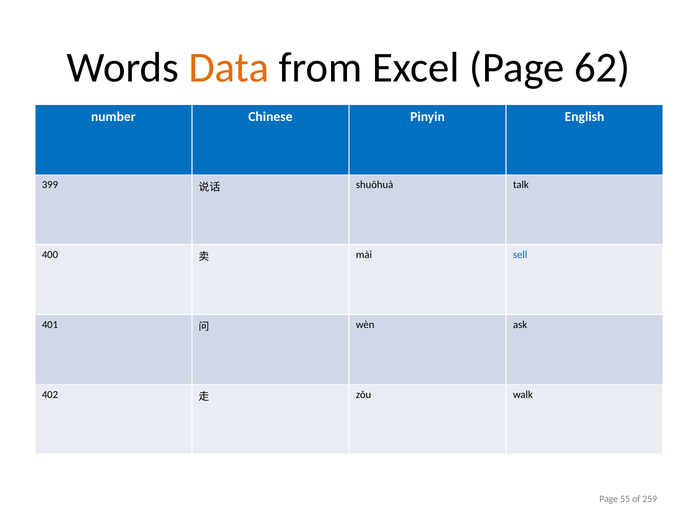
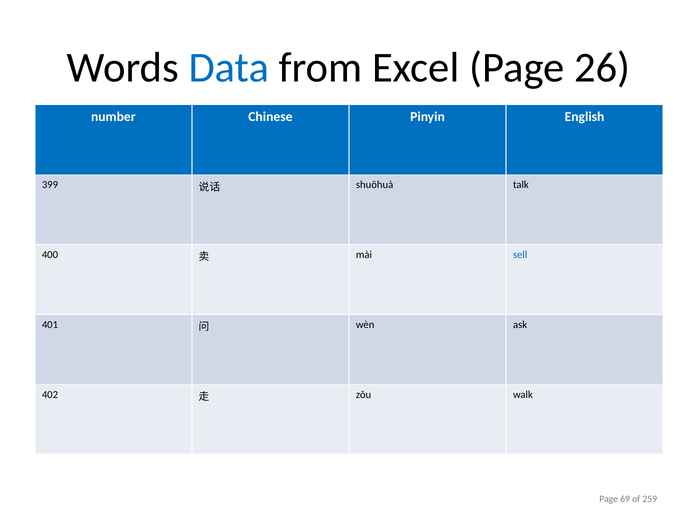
Data colour: orange -> blue
62: 62 -> 26
55: 55 -> 69
